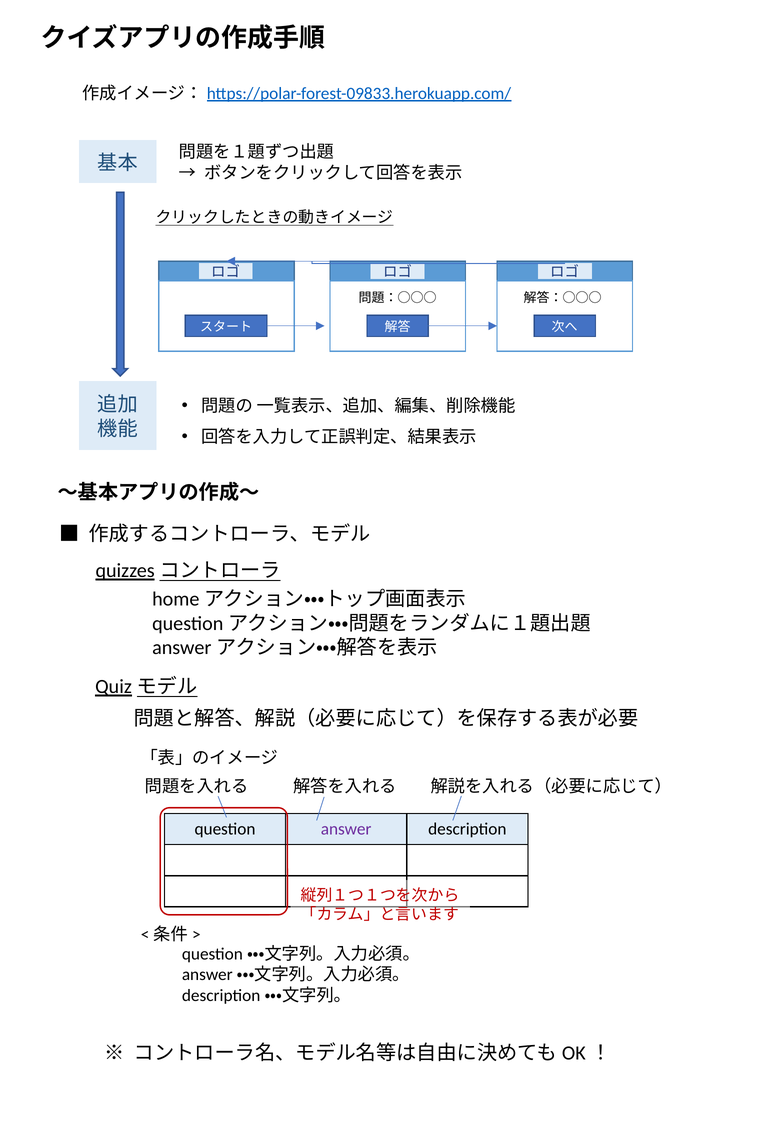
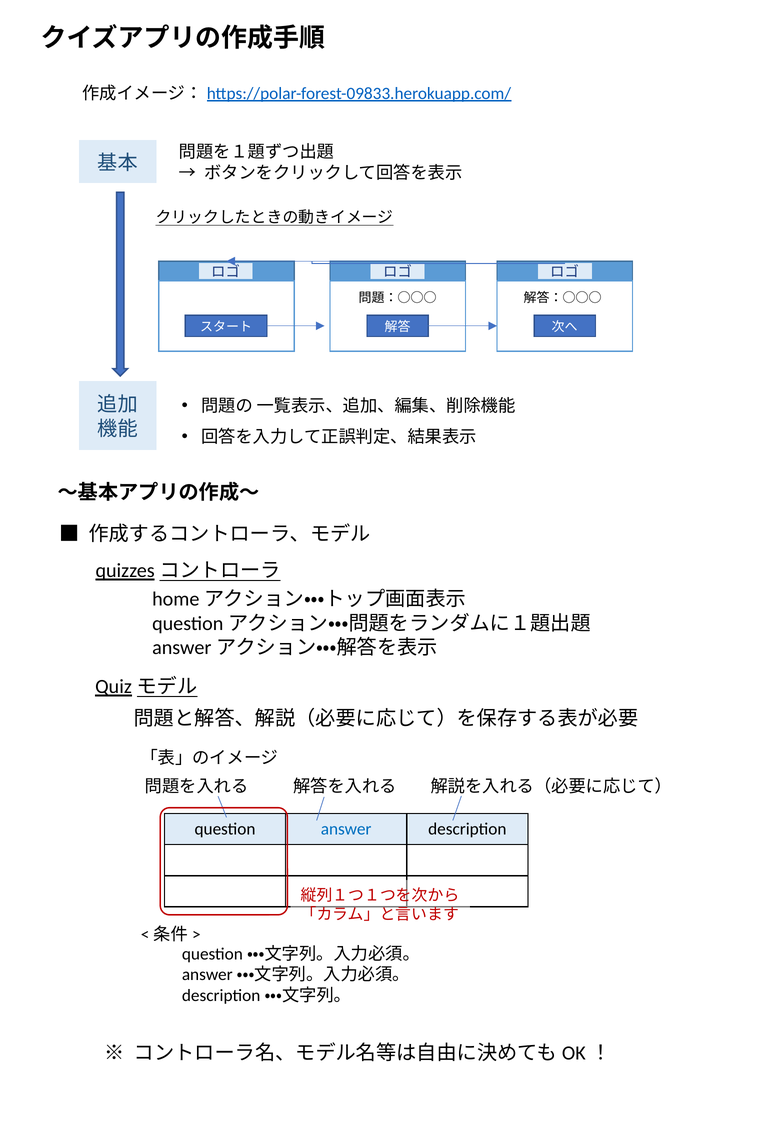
answer colour: purple -> blue
